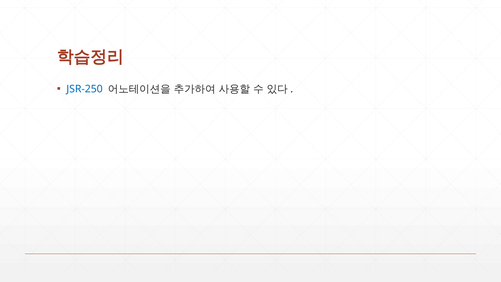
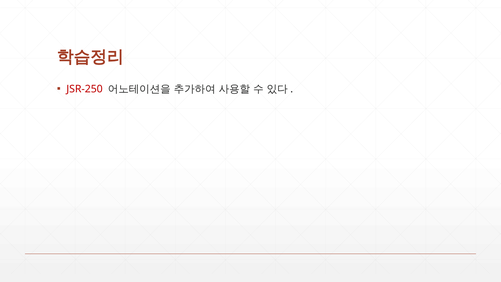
JSR-250 colour: blue -> red
